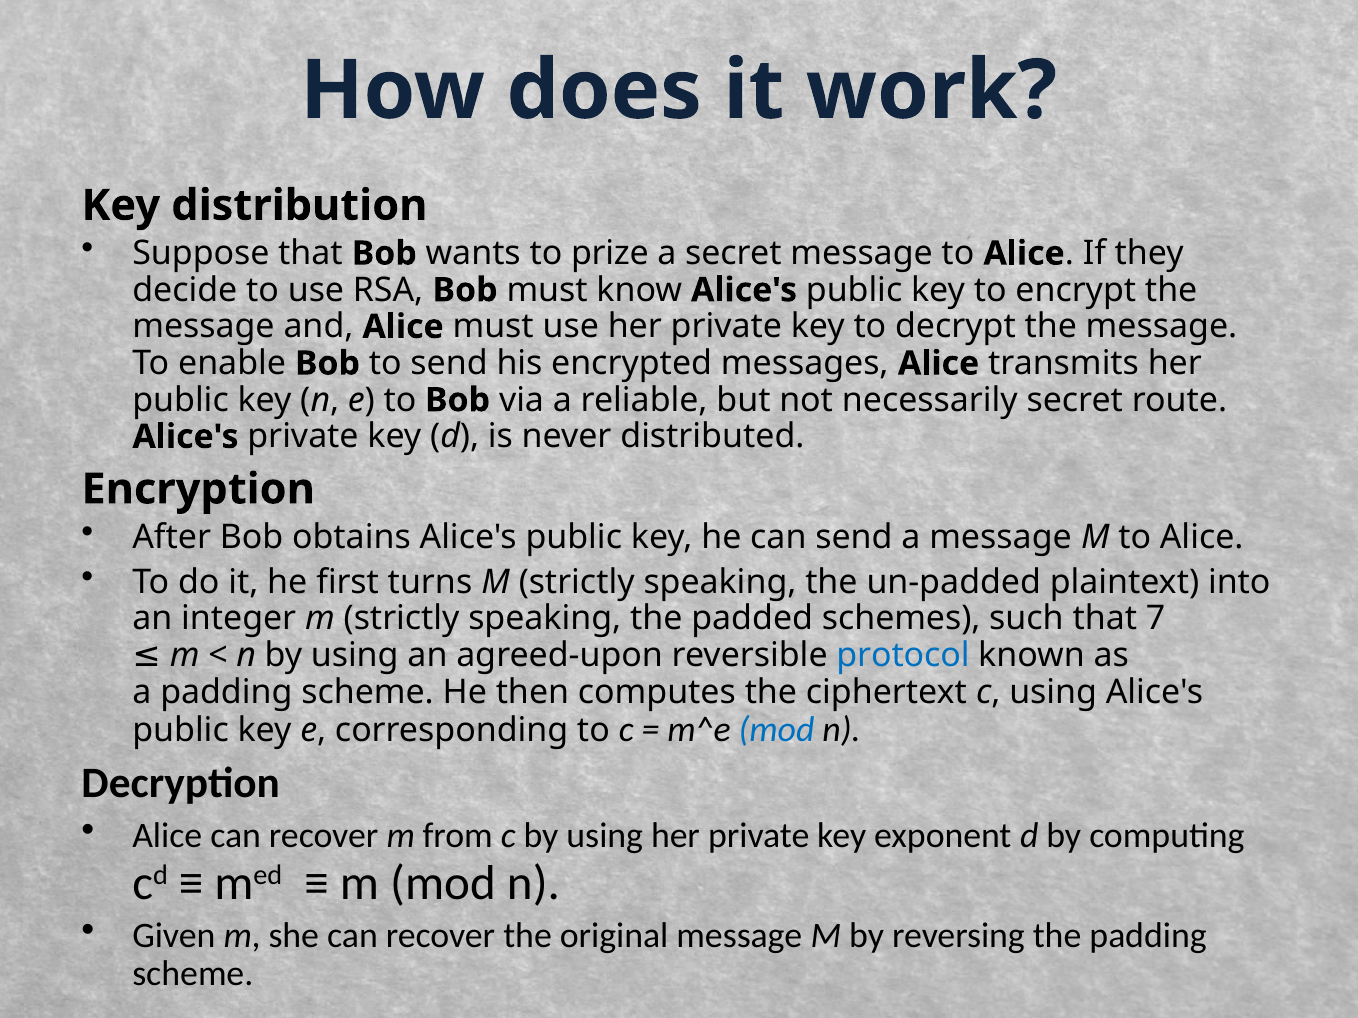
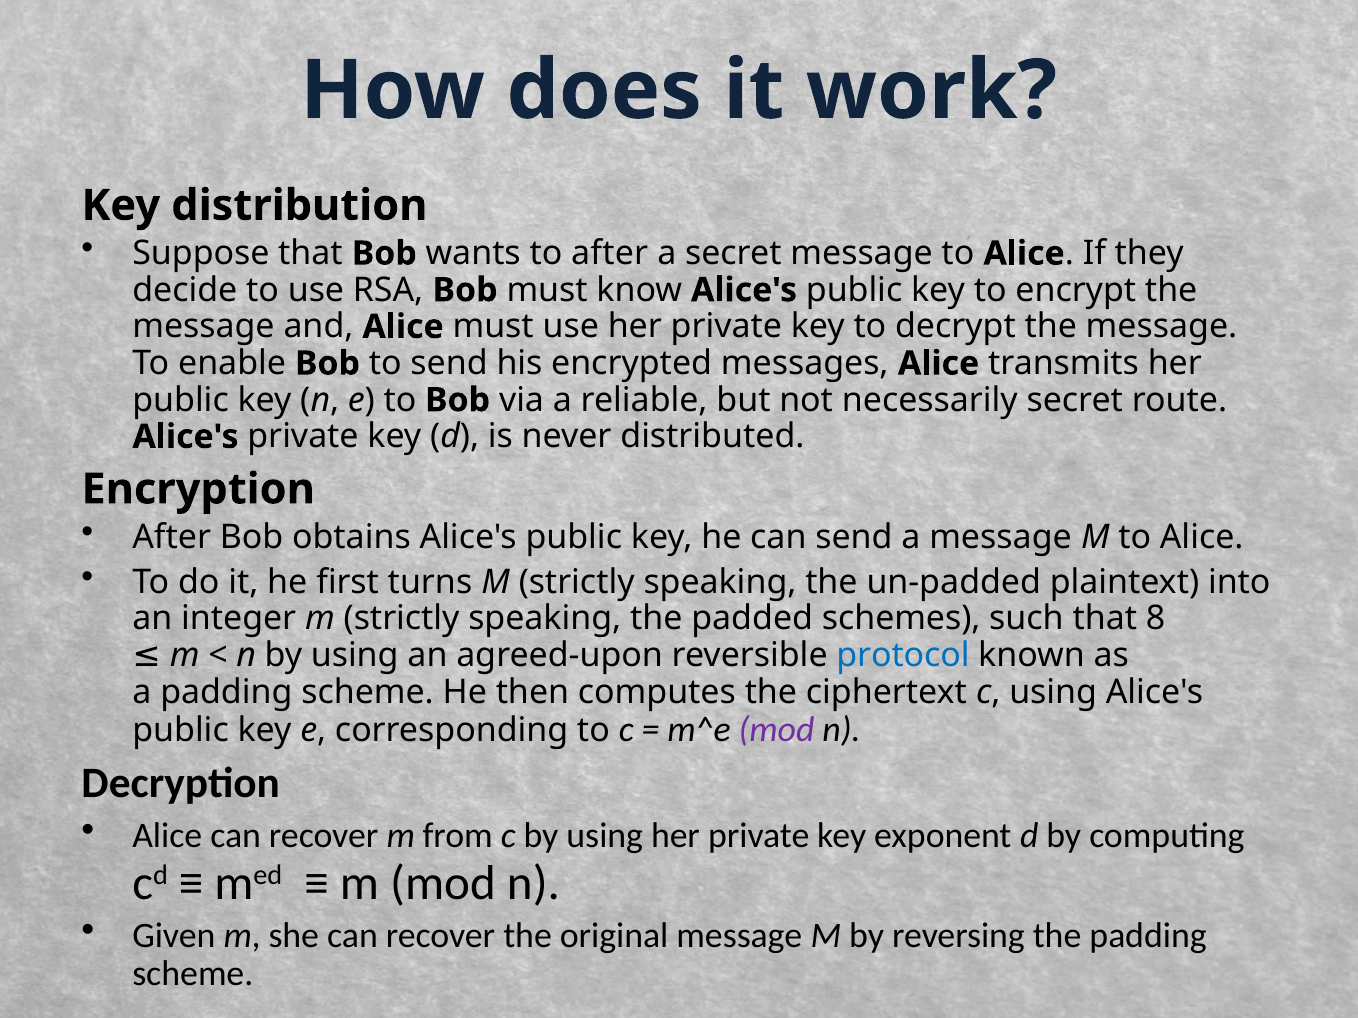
to prize: prize -> after
7: 7 -> 8
mod at (777, 730) colour: blue -> purple
